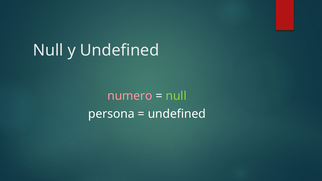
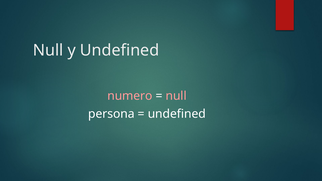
null at (176, 96) colour: light green -> pink
